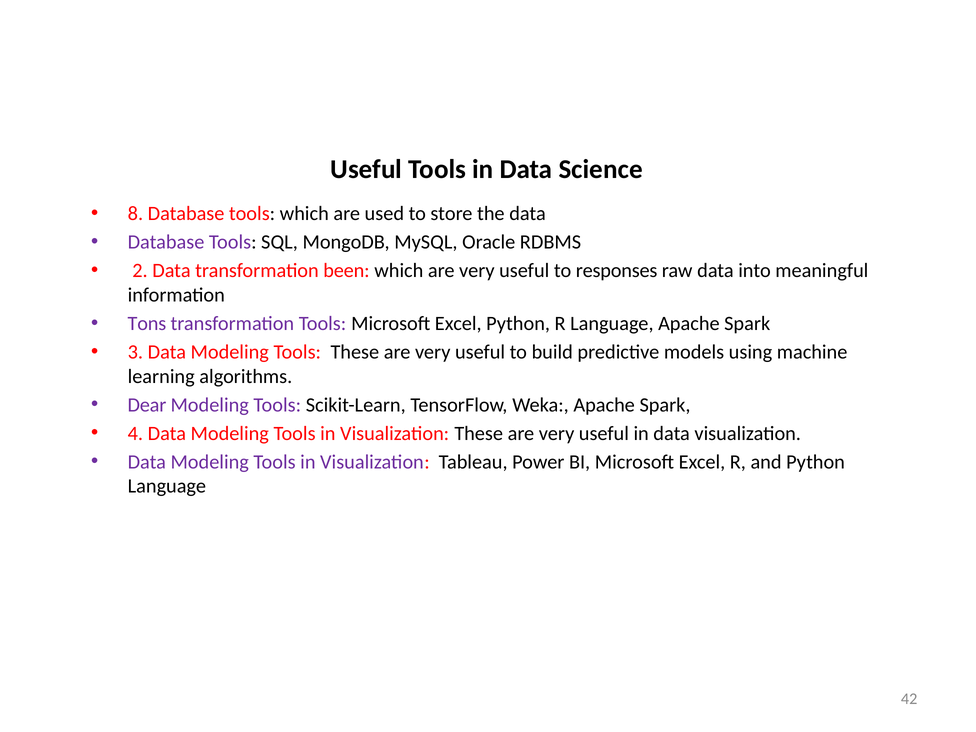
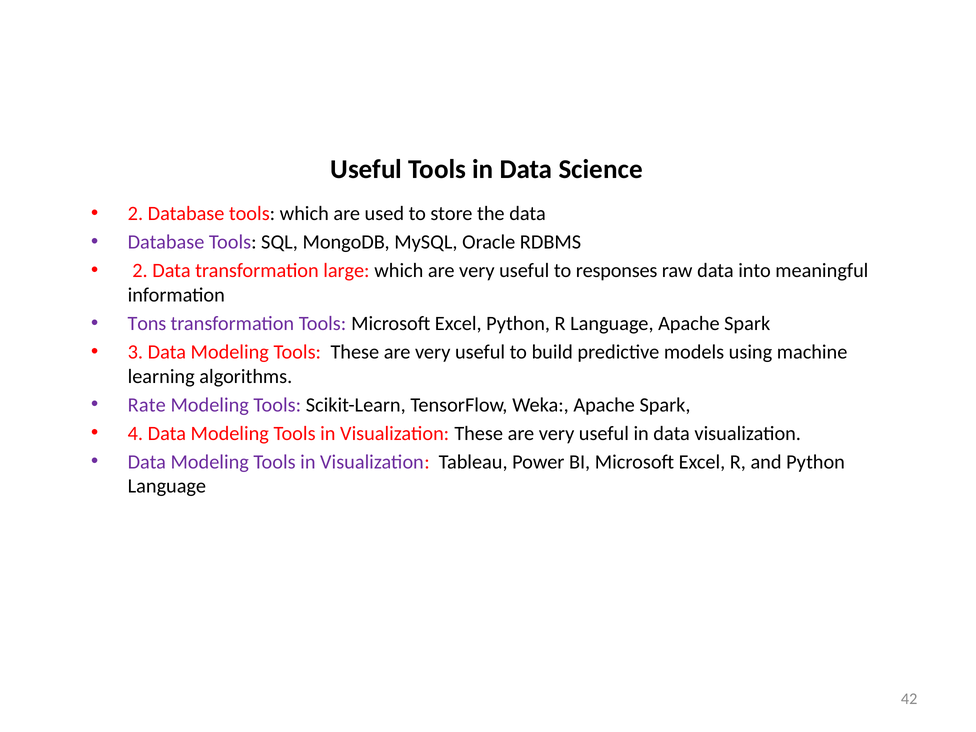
8 at (135, 214): 8 -> 2
been: been -> large
Dear: Dear -> Rate
